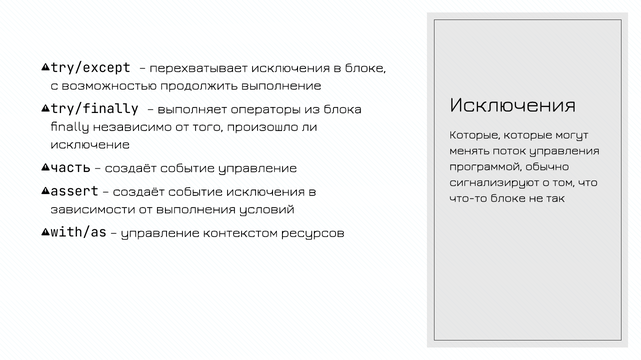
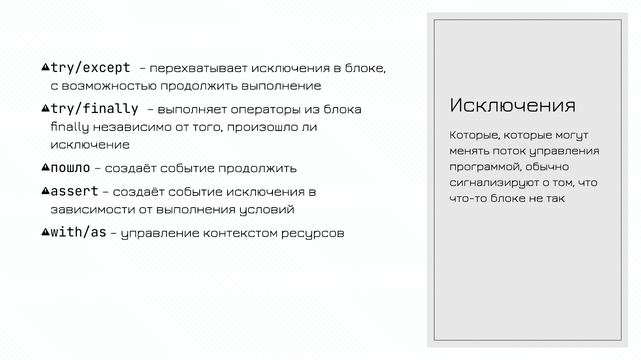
часть: часть -> пошло
событие управление: управление -> продолжить
